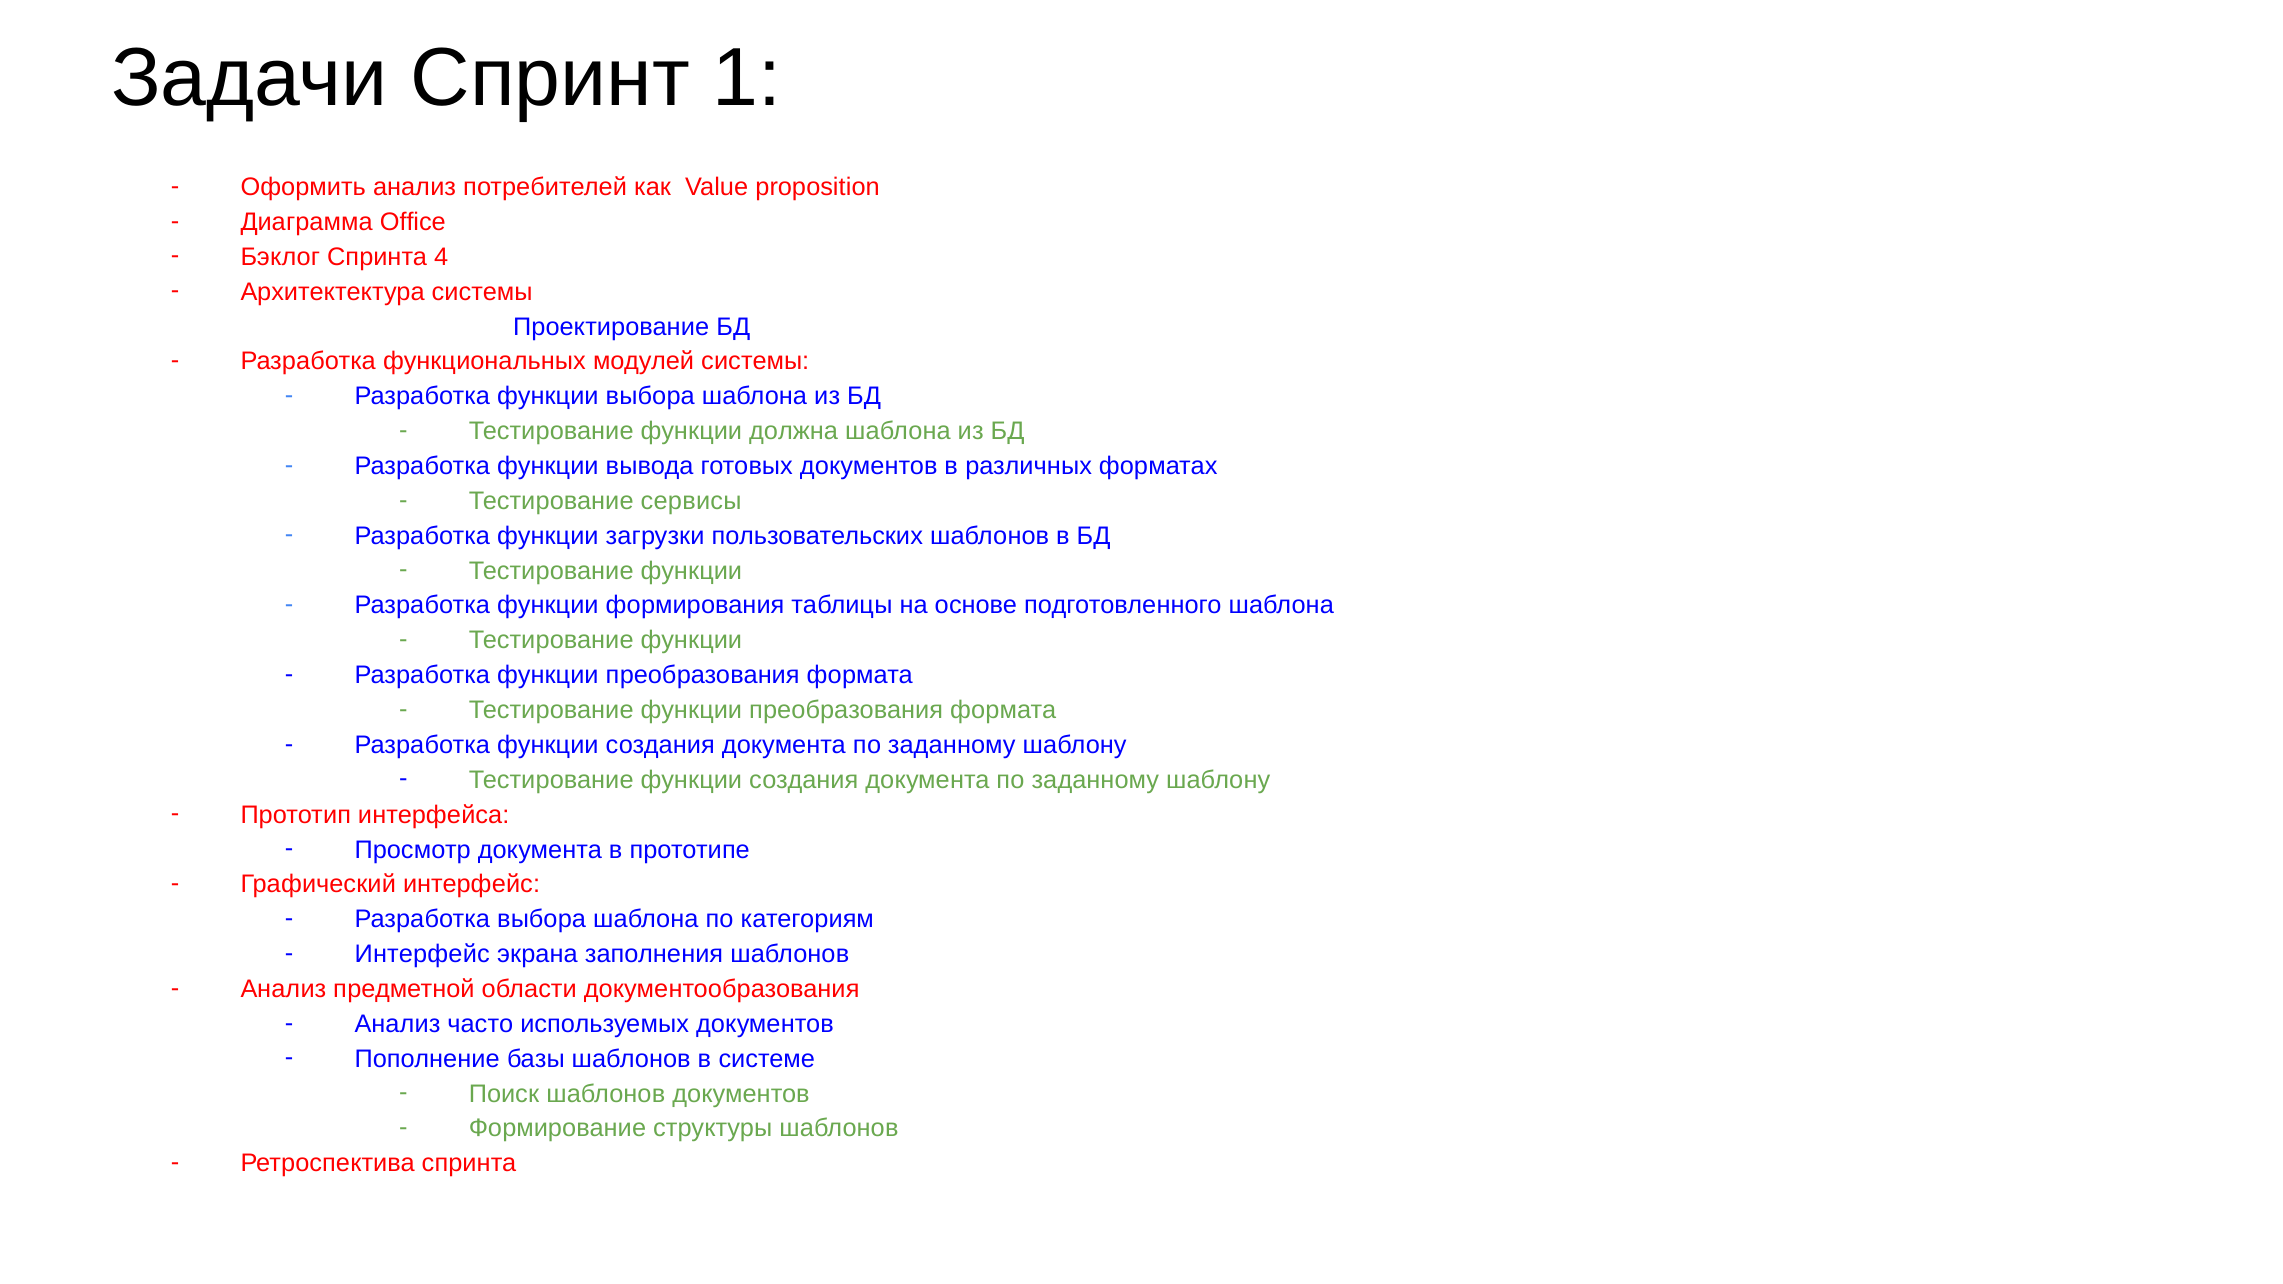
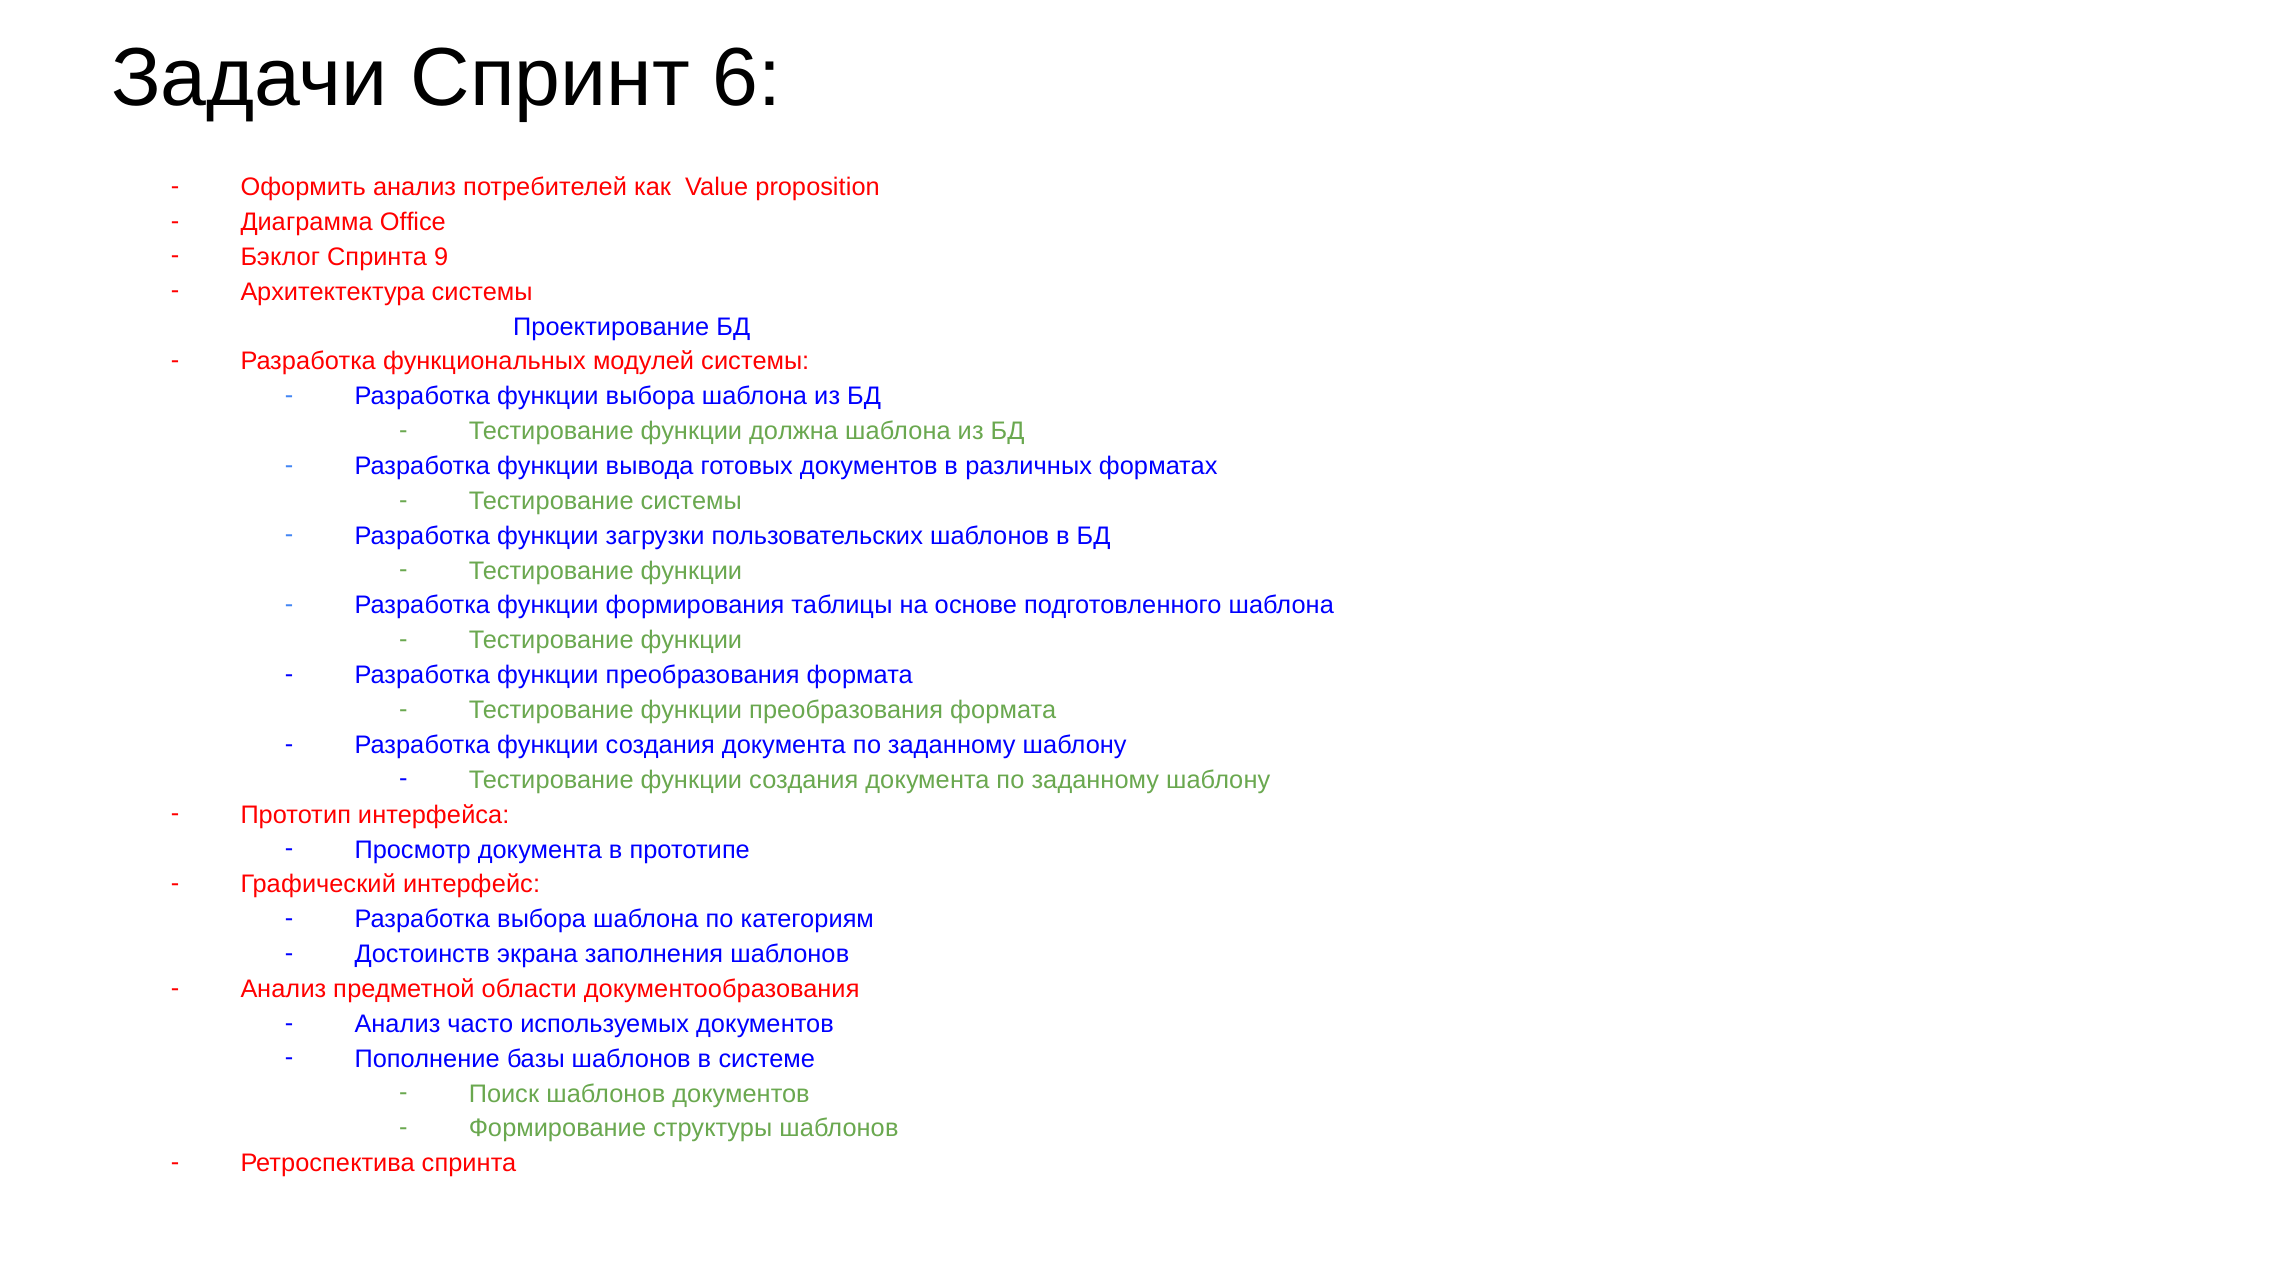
1: 1 -> 6
4: 4 -> 9
Тестирование сервисы: сервисы -> системы
Интерфейс at (422, 954): Интерфейс -> Достоинств
